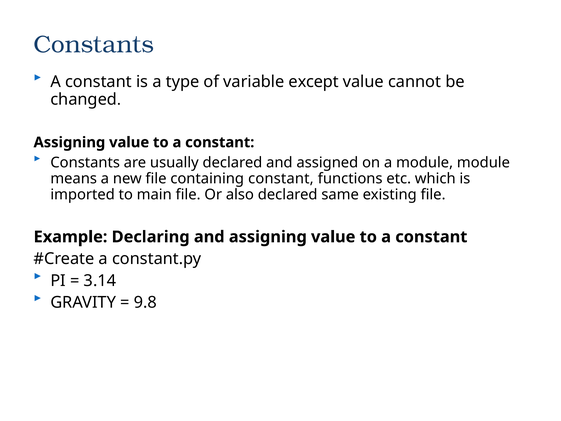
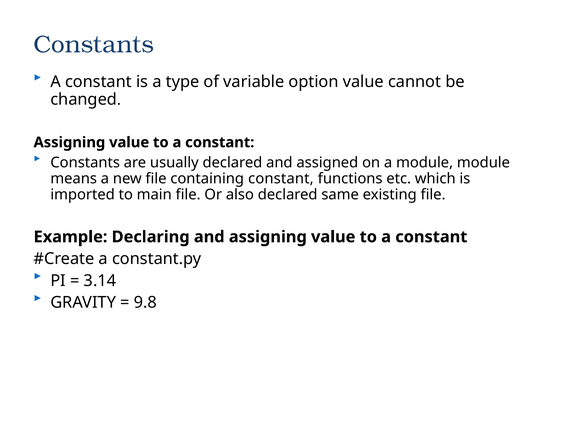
except: except -> option
